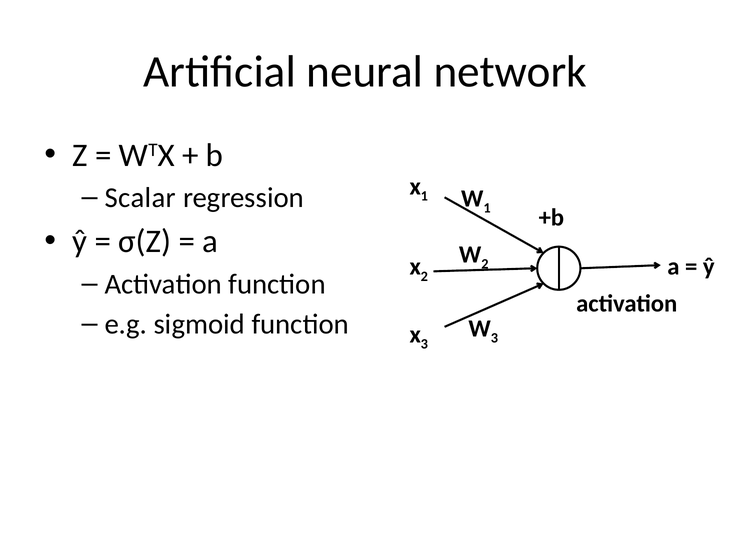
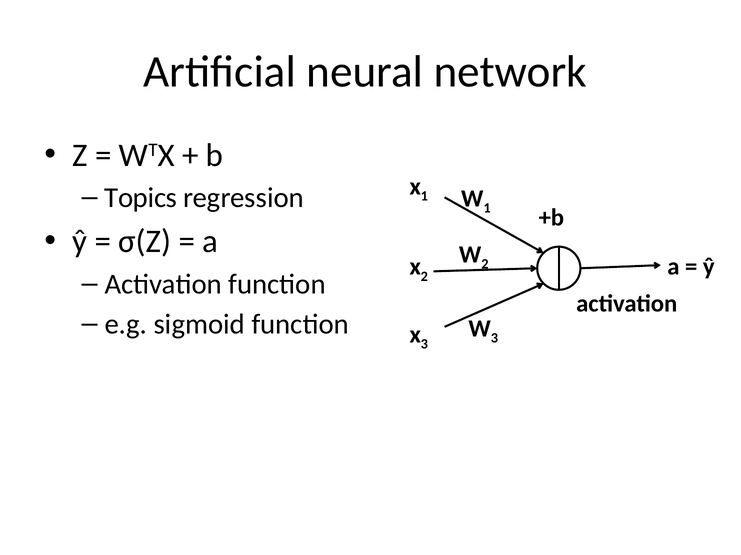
Scalar: Scalar -> Topics
